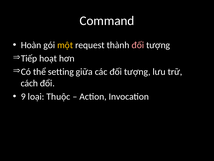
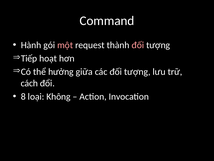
Hoàn: Hoàn -> Hành
một colour: yellow -> pink
setting: setting -> hưởng
9: 9 -> 8
Thuộc: Thuộc -> Không
